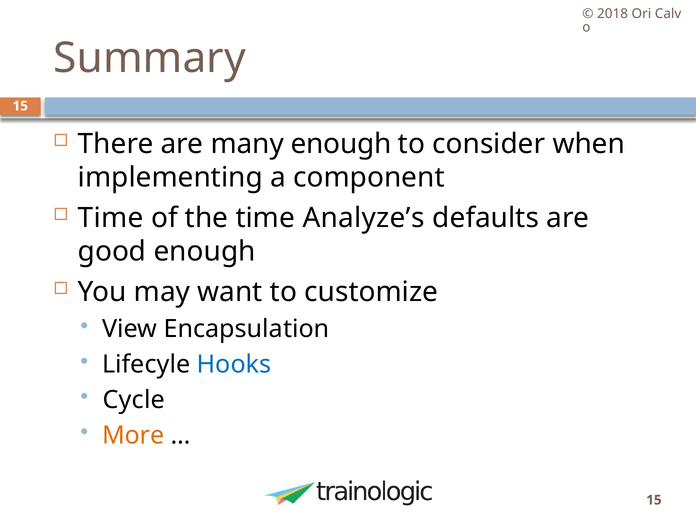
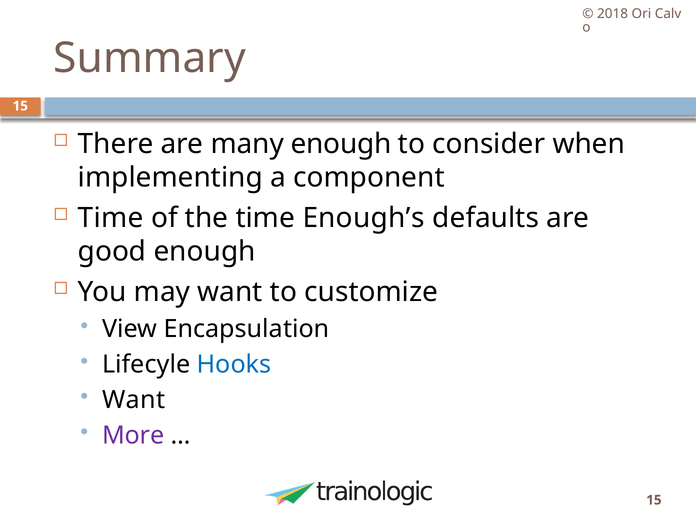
Analyze’s: Analyze’s -> Enough’s
Cycle at (134, 400): Cycle -> Want
More colour: orange -> purple
